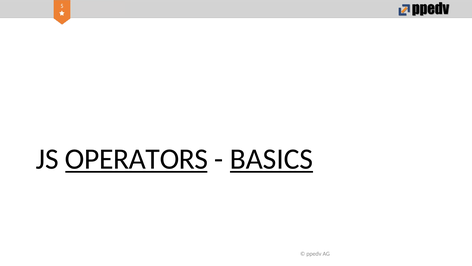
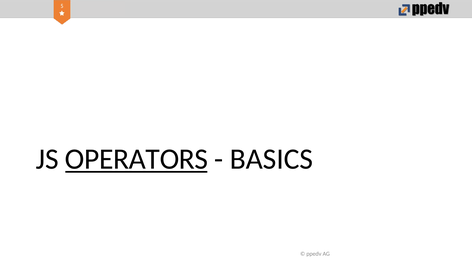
BASICS underline: present -> none
